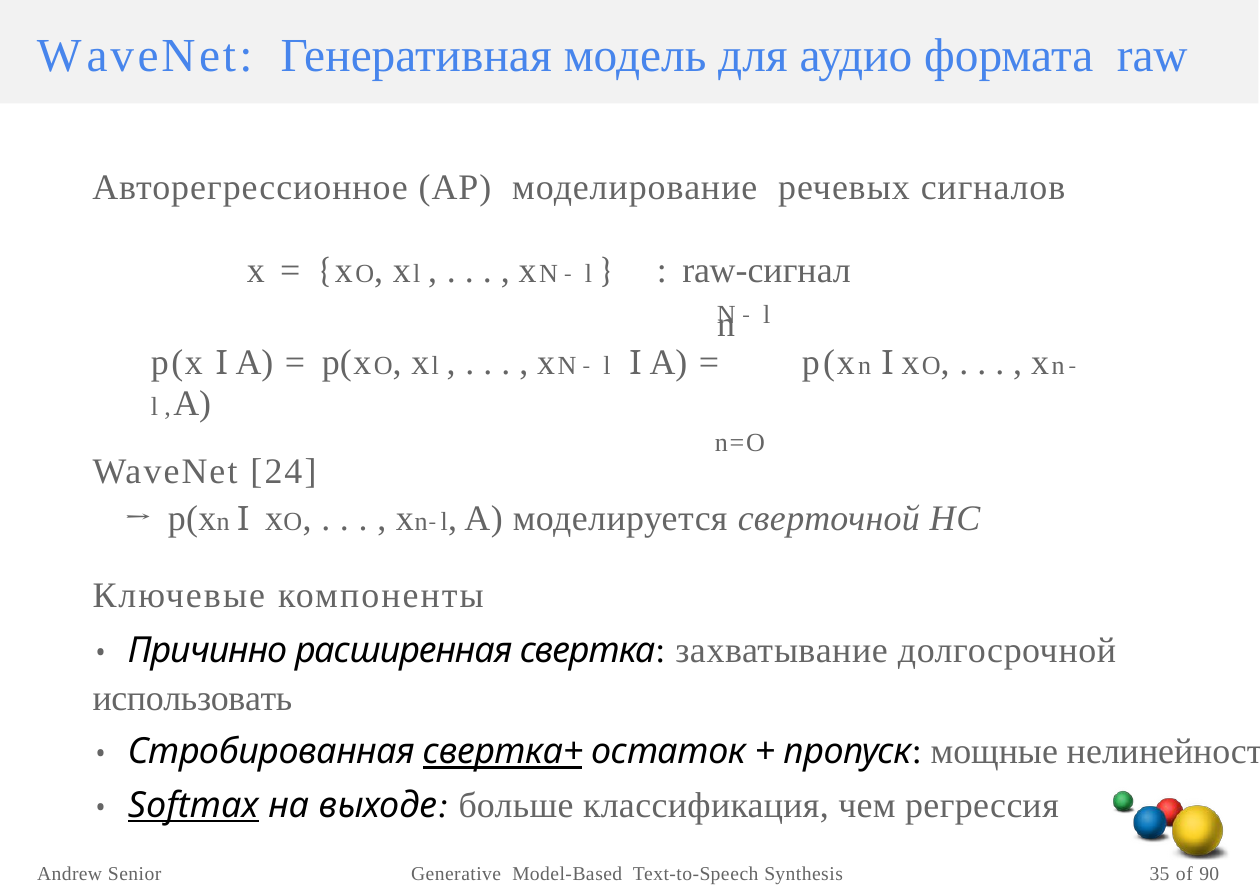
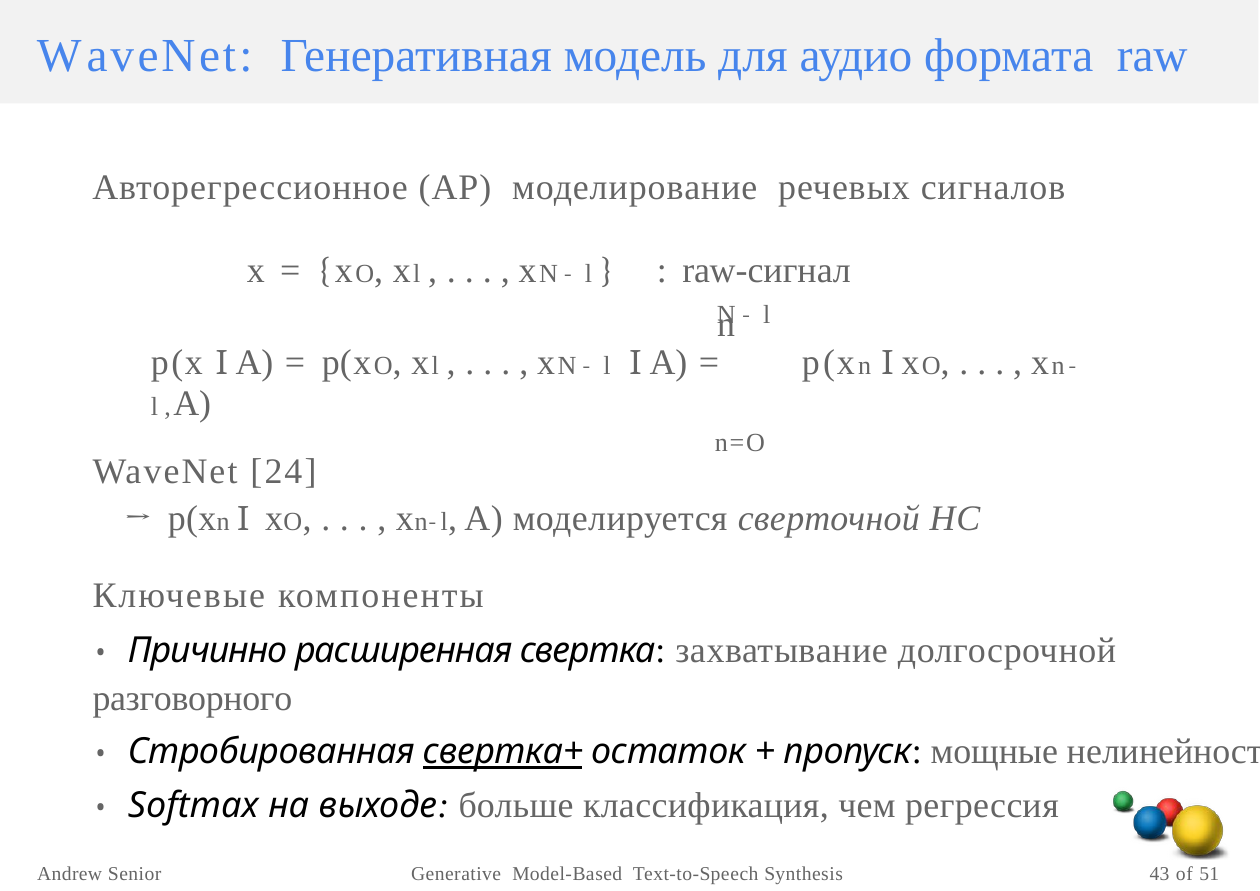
использовать: использовать -> разговорного
Softmax underline: present -> none
35: 35 -> 43
90: 90 -> 51
